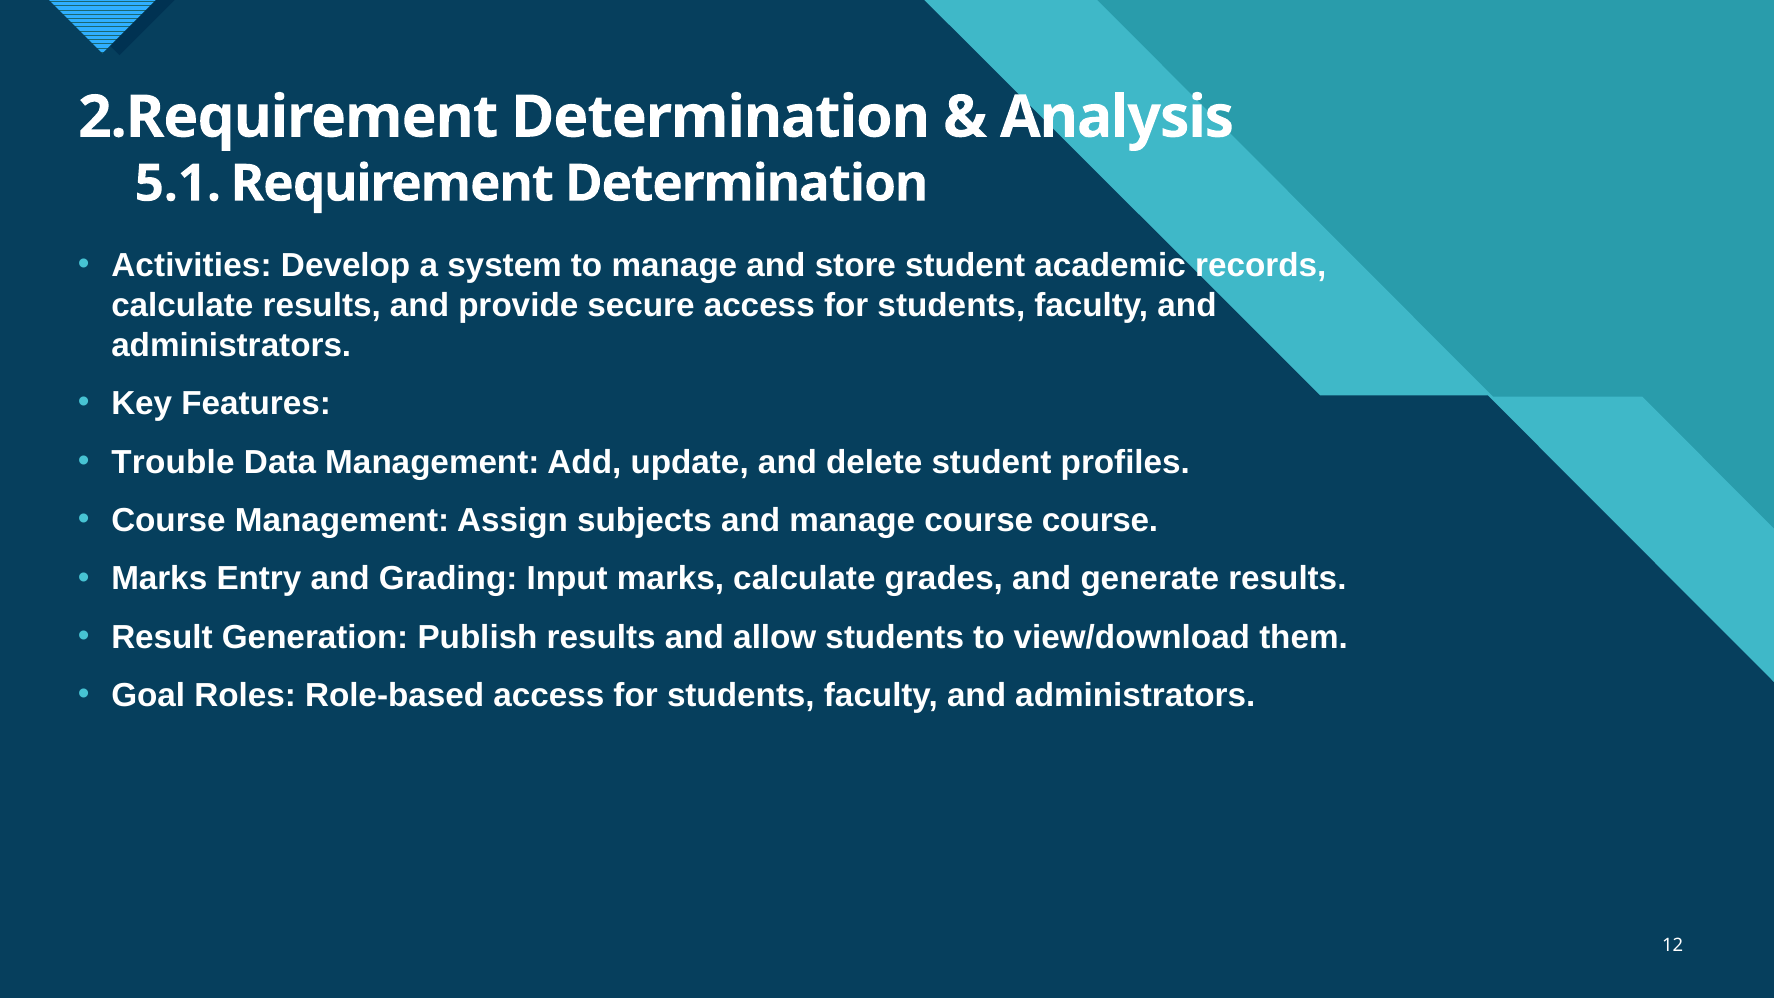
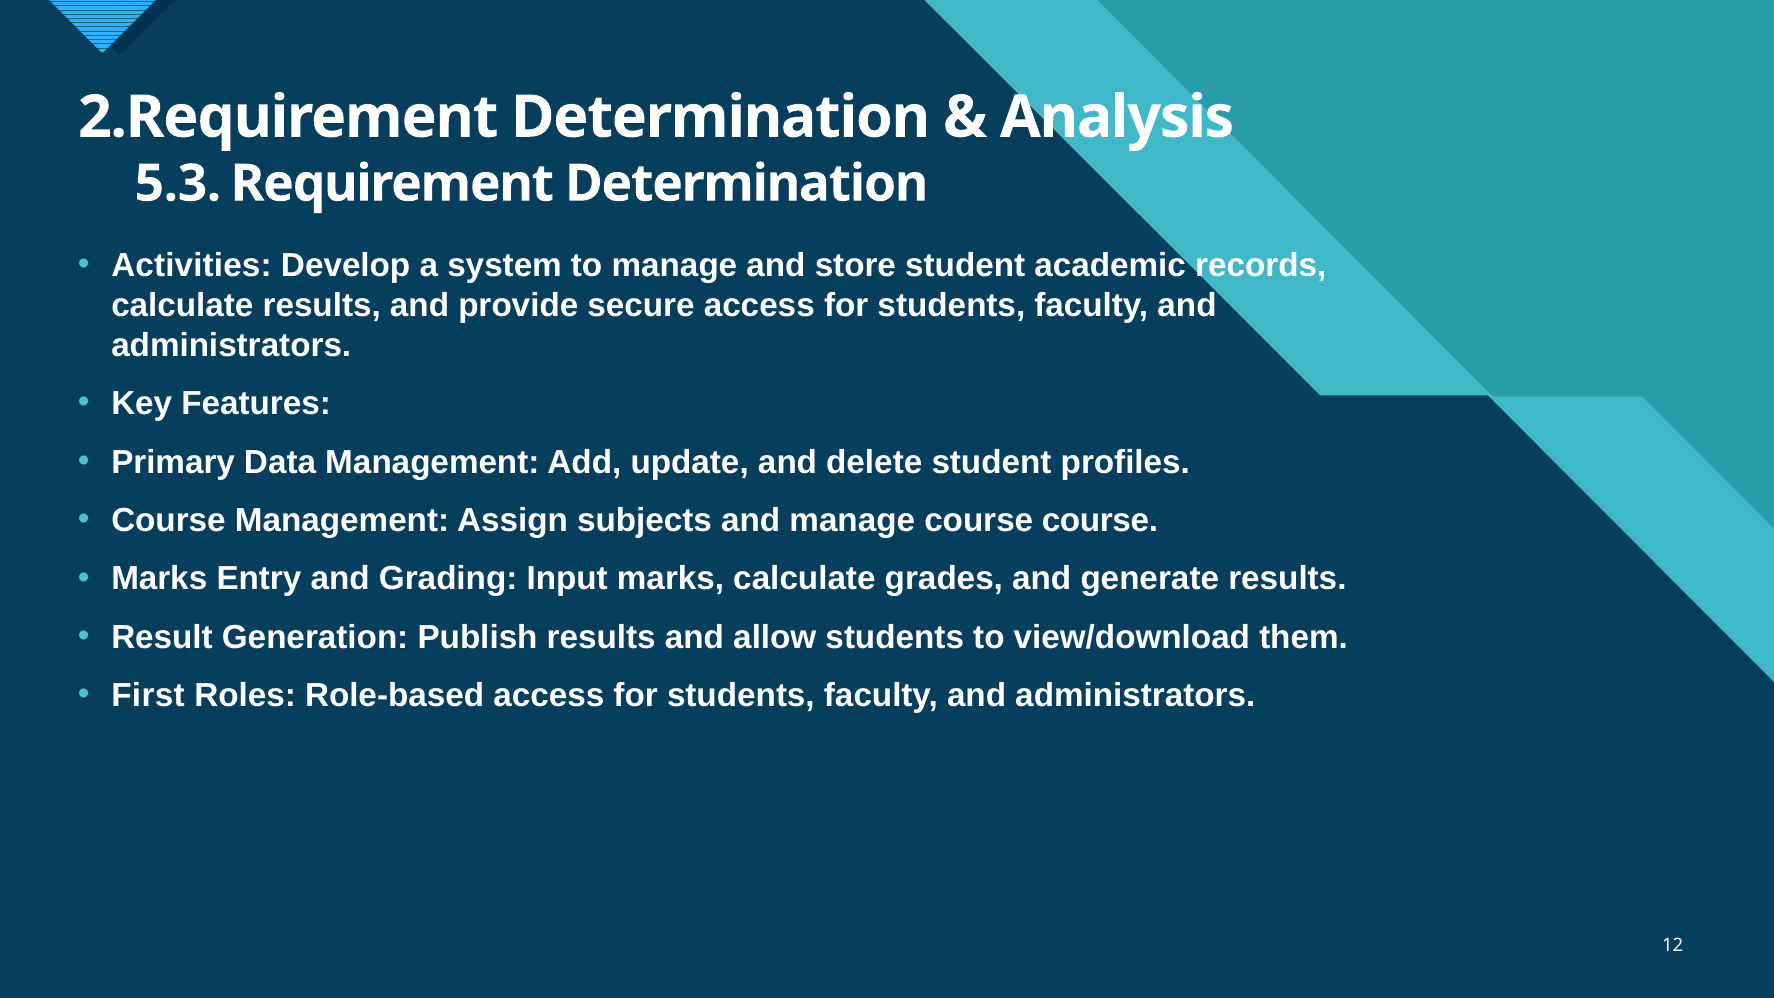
5.1: 5.1 -> 5.3
Trouble: Trouble -> Primary
Goal: Goal -> First
